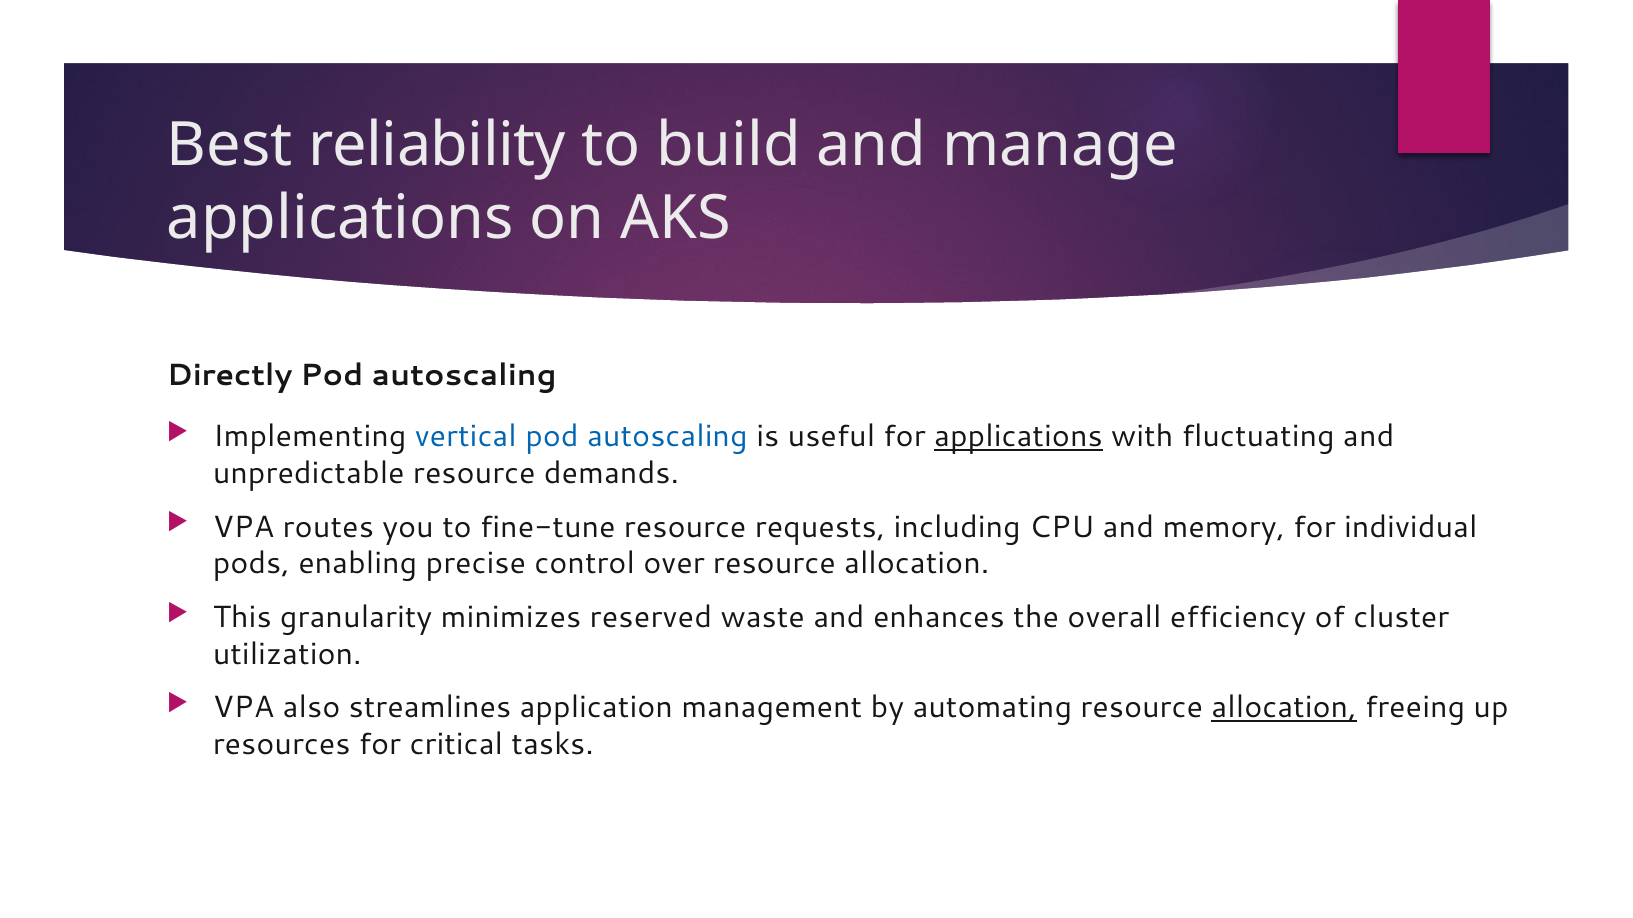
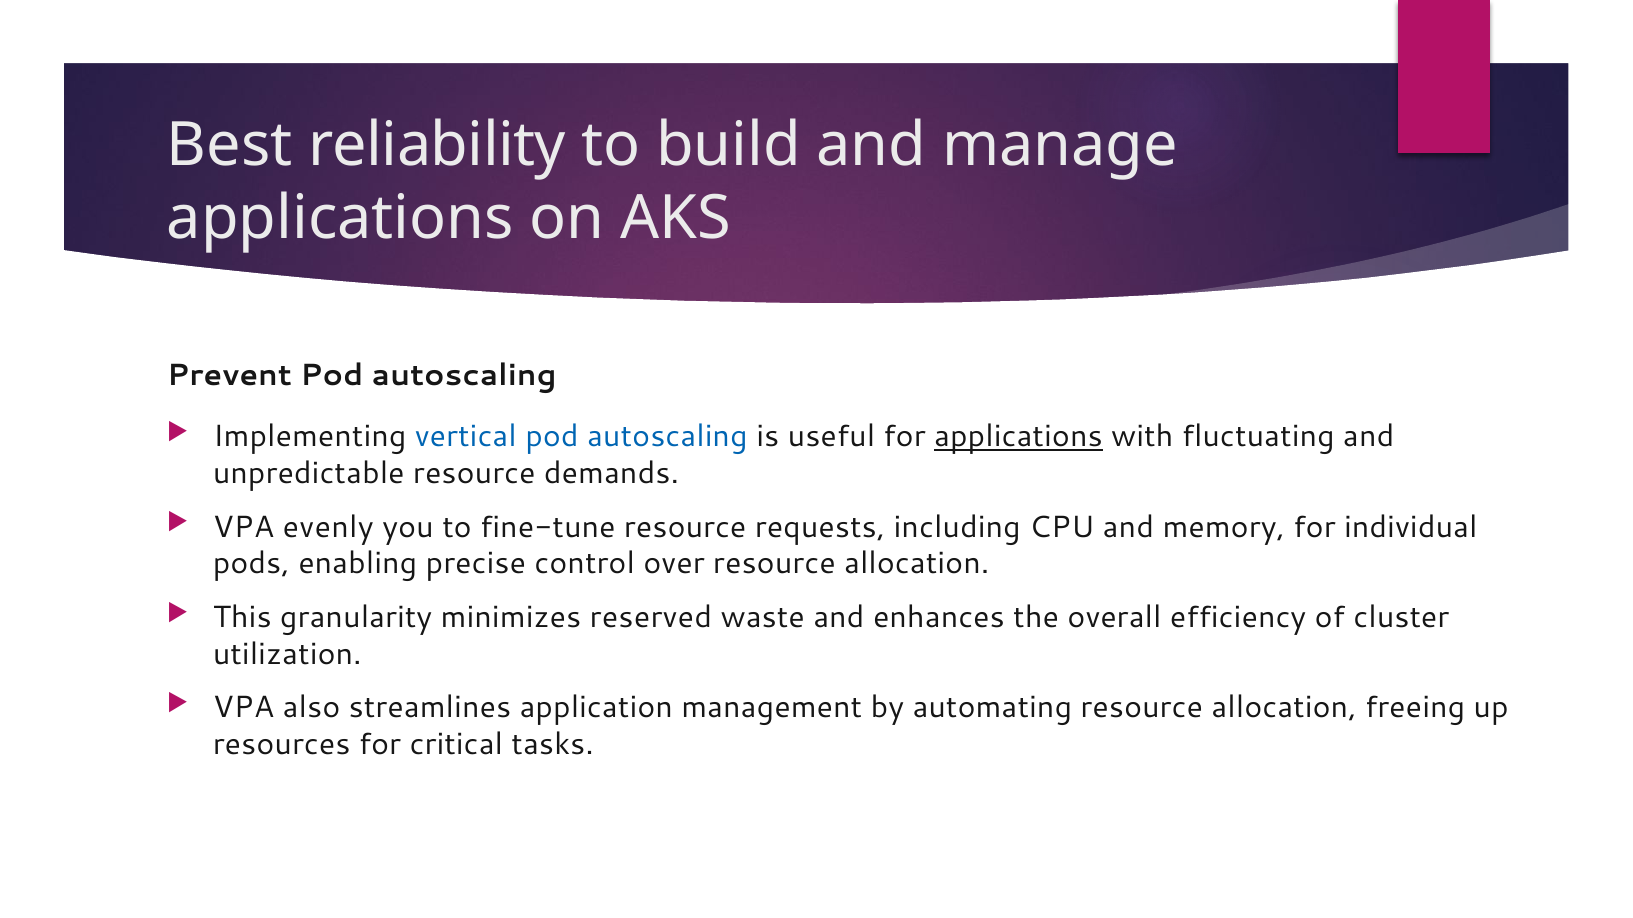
Directly: Directly -> Prevent
routes: routes -> evenly
allocation at (1284, 708) underline: present -> none
